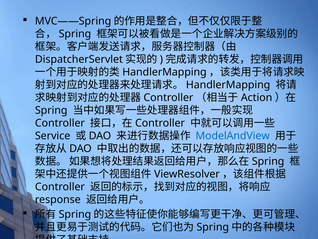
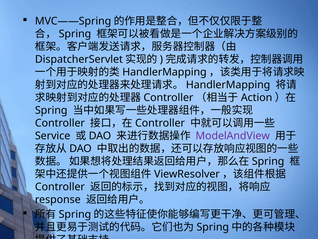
ModelAndView colour: blue -> purple
